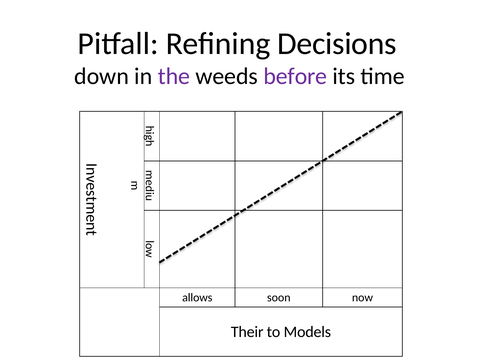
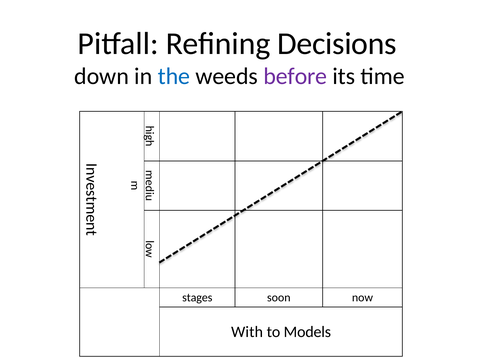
the colour: purple -> blue
allows: allows -> stages
Their: Their -> With
